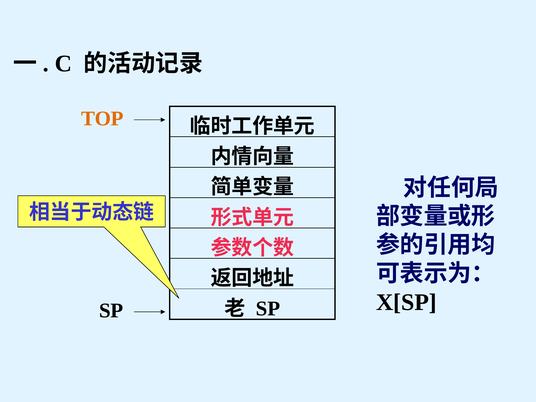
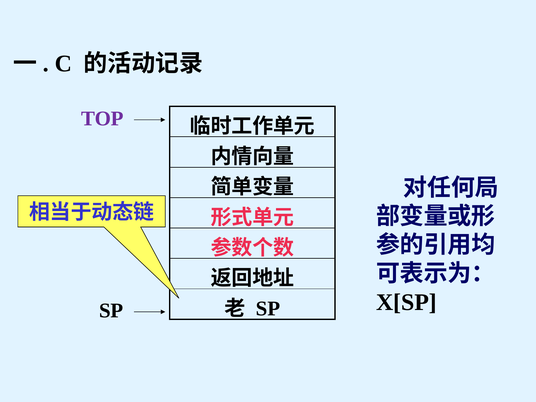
TOP colour: orange -> purple
